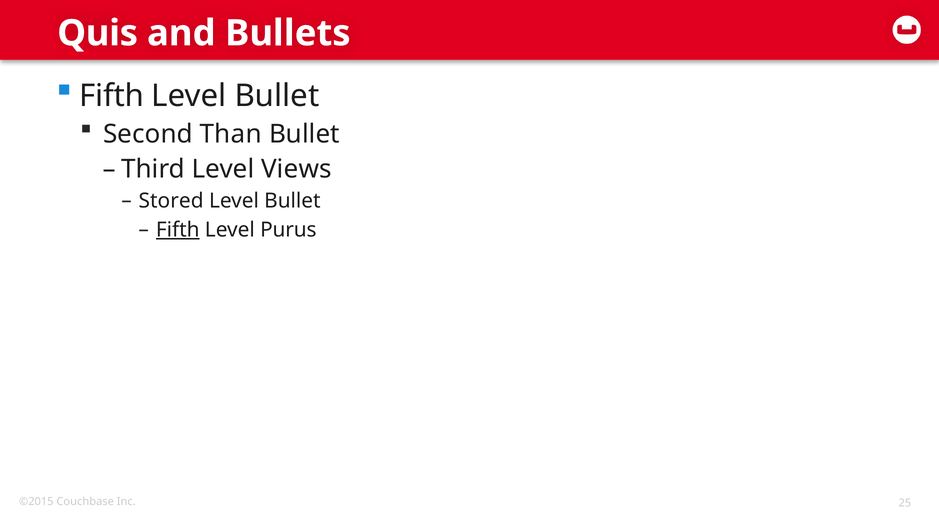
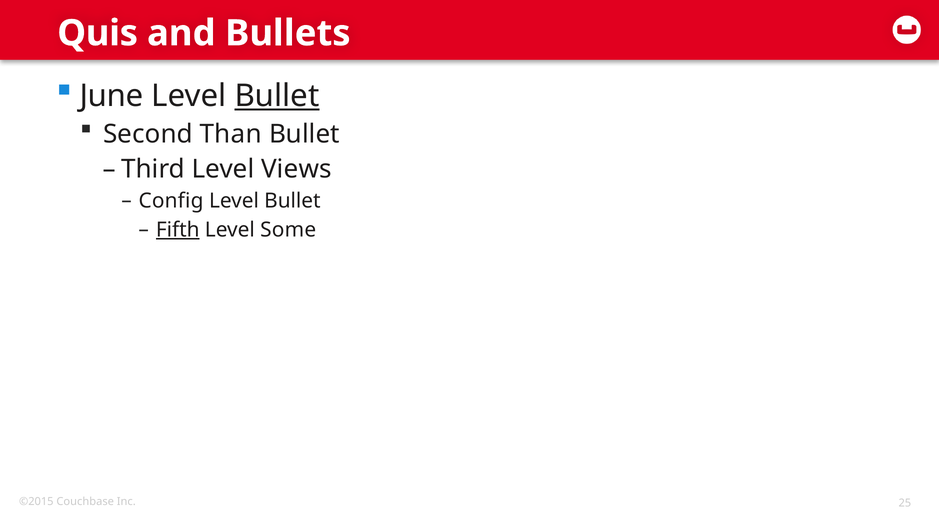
Fifth at (112, 96): Fifth -> June
Bullet at (277, 96) underline: none -> present
Stored: Stored -> Config
Purus: Purus -> Some
